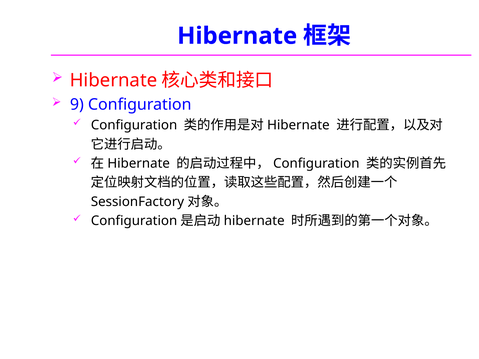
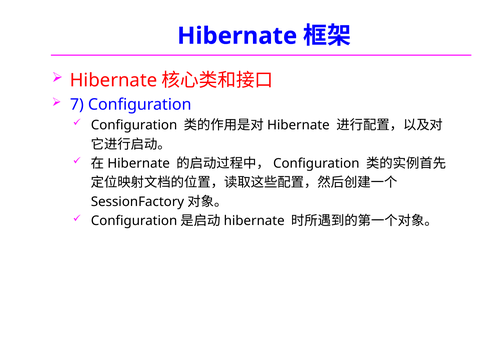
9: 9 -> 7
